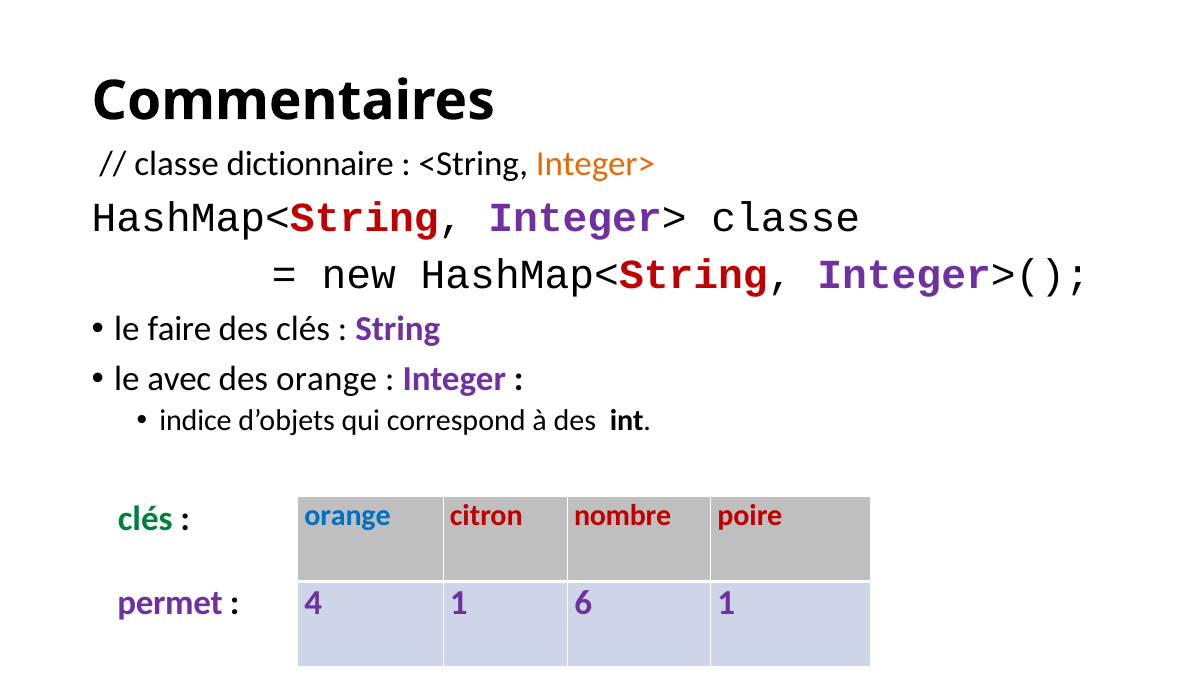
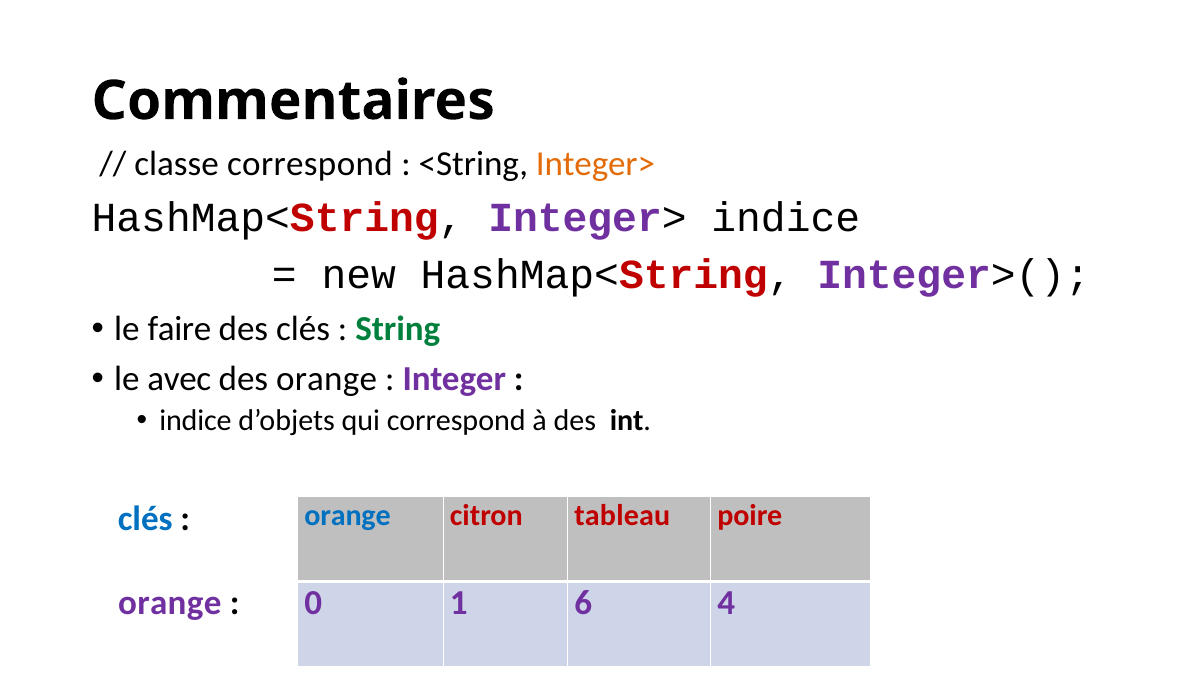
classe dictionnaire: dictionnaire -> correspond
Integer> classe: classe -> indice
String colour: purple -> green
clés at (145, 519) colour: green -> blue
nombre: nombre -> tableau
permet at (170, 604): permet -> orange
4: 4 -> 0
6 1: 1 -> 4
